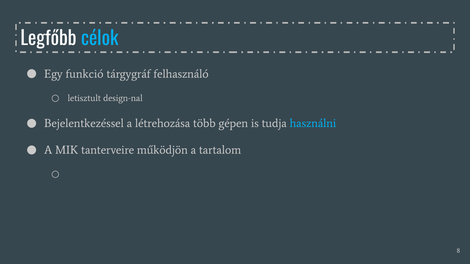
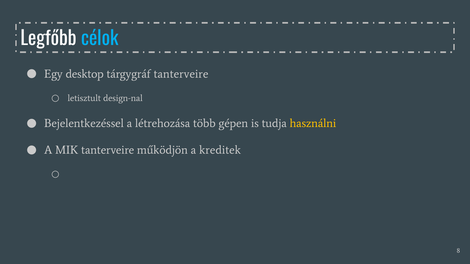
funkció: funkció -> desktop
tárgygráf felhasználó: felhasználó -> tanterveire
használni colour: light blue -> yellow
tartalom: tartalom -> kreditek
